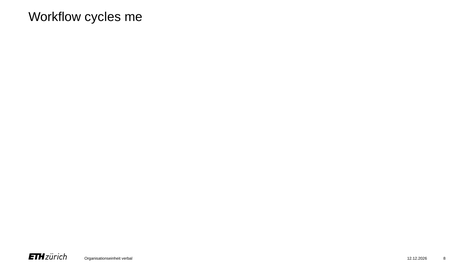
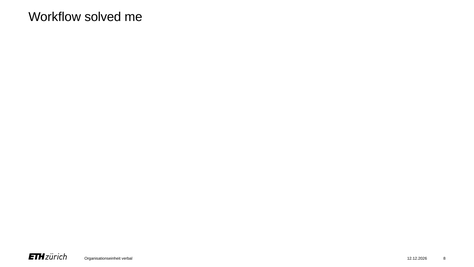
cycles: cycles -> solved
